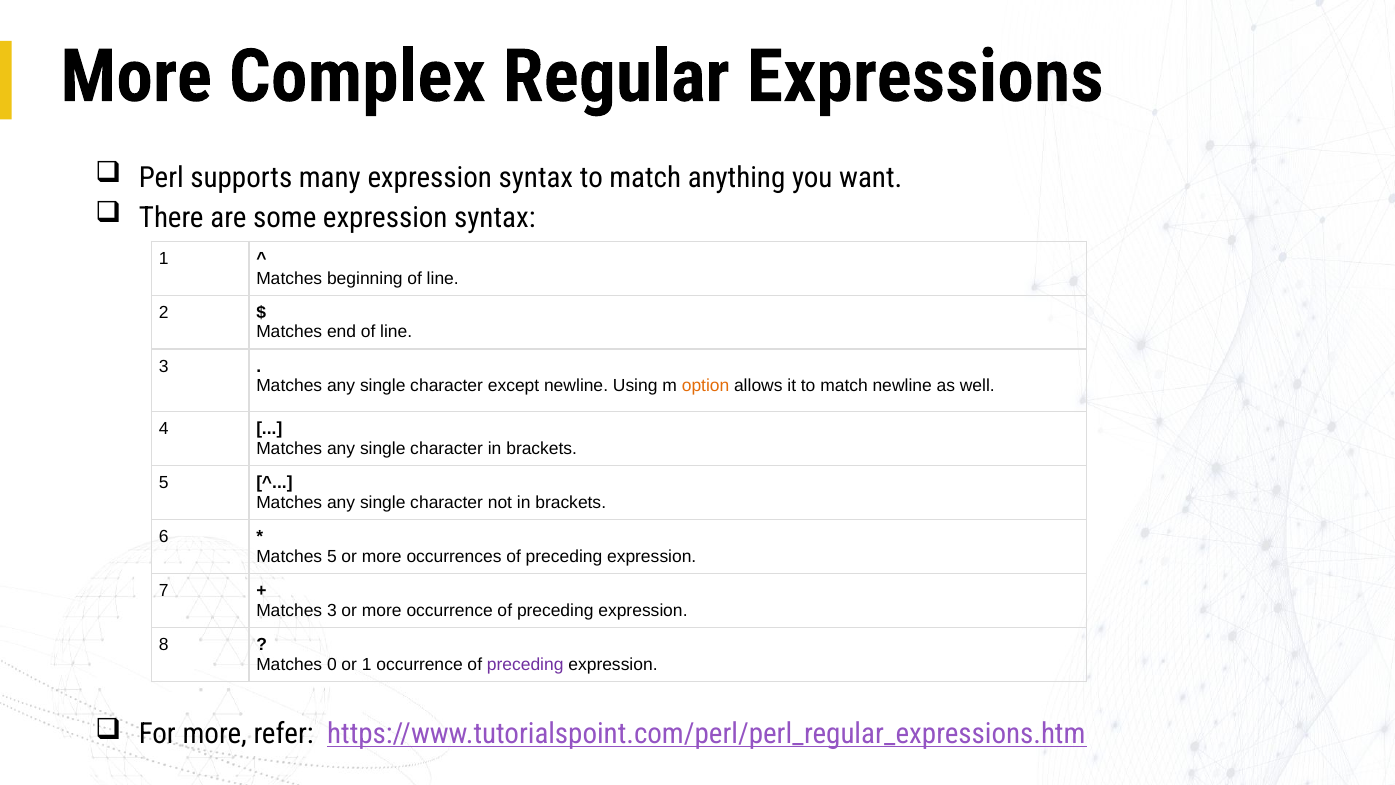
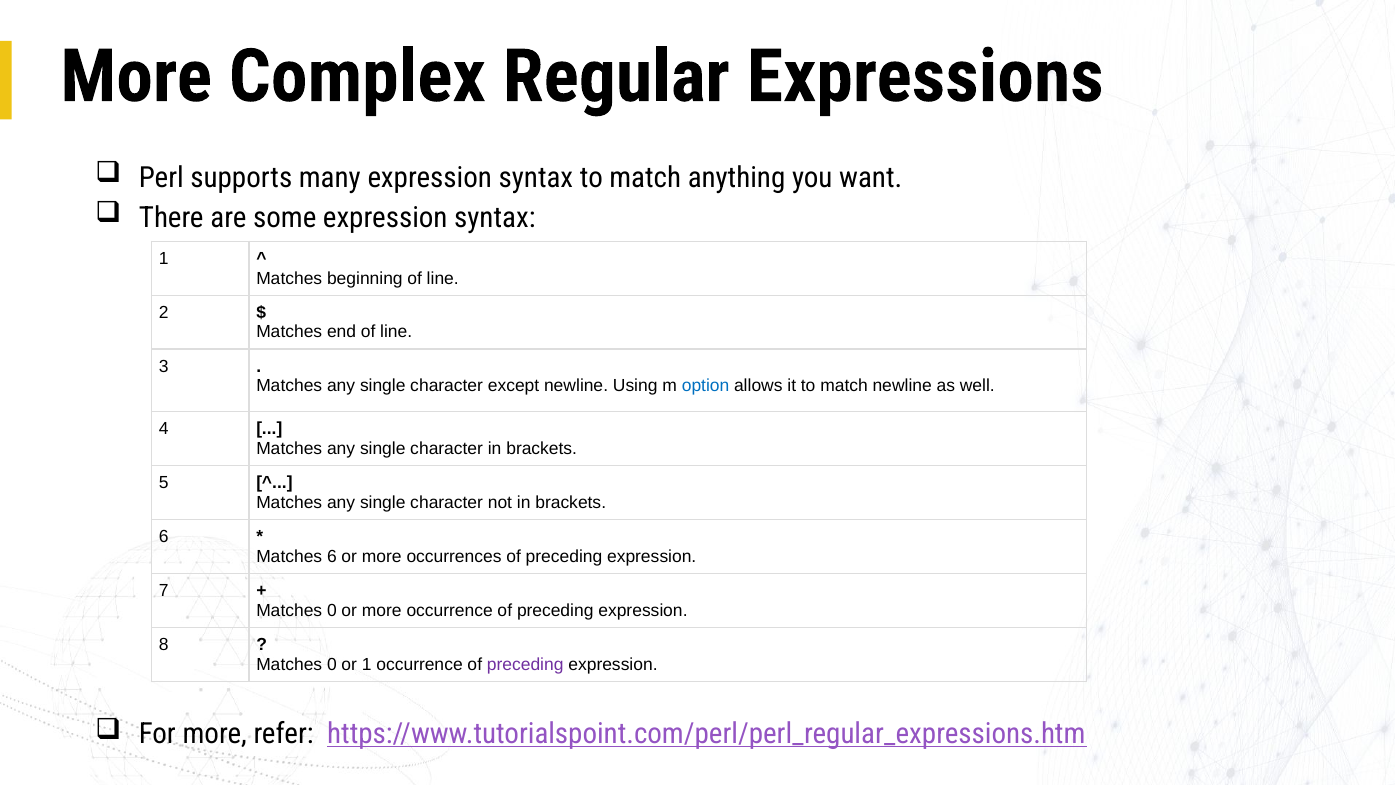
option colour: orange -> blue
Matches 5: 5 -> 6
3 at (332, 610): 3 -> 0
